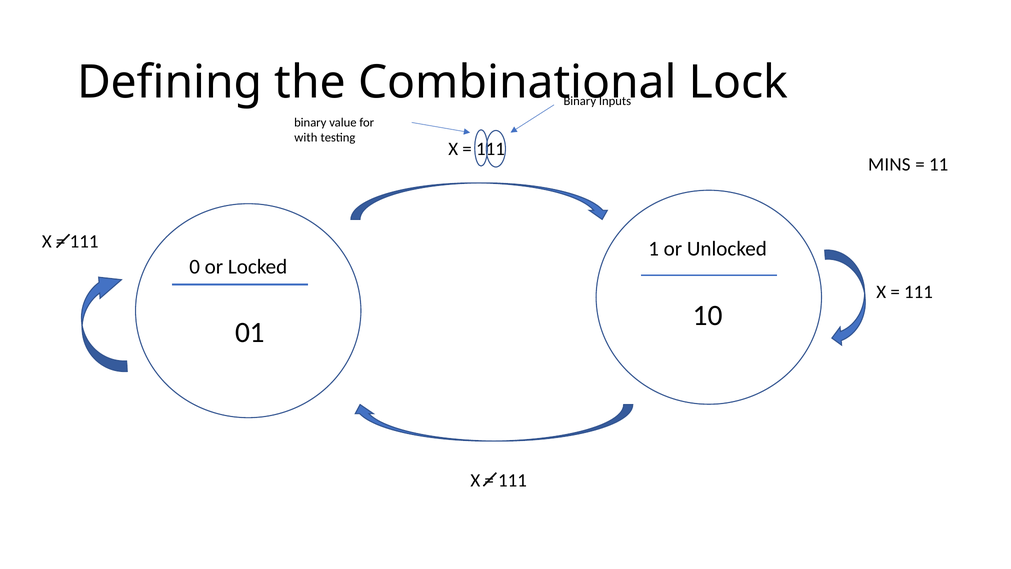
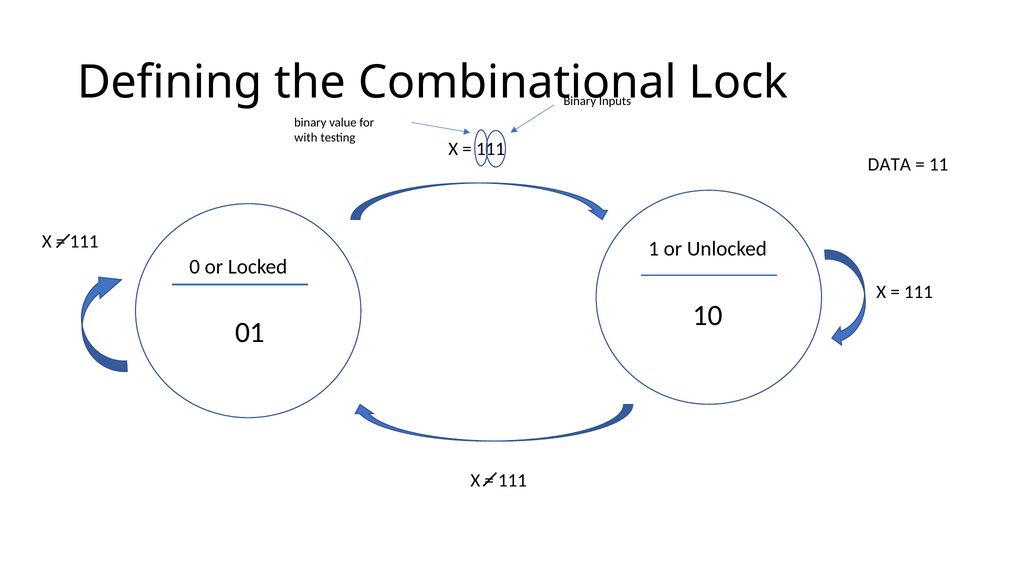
MINS: MINS -> DATA
